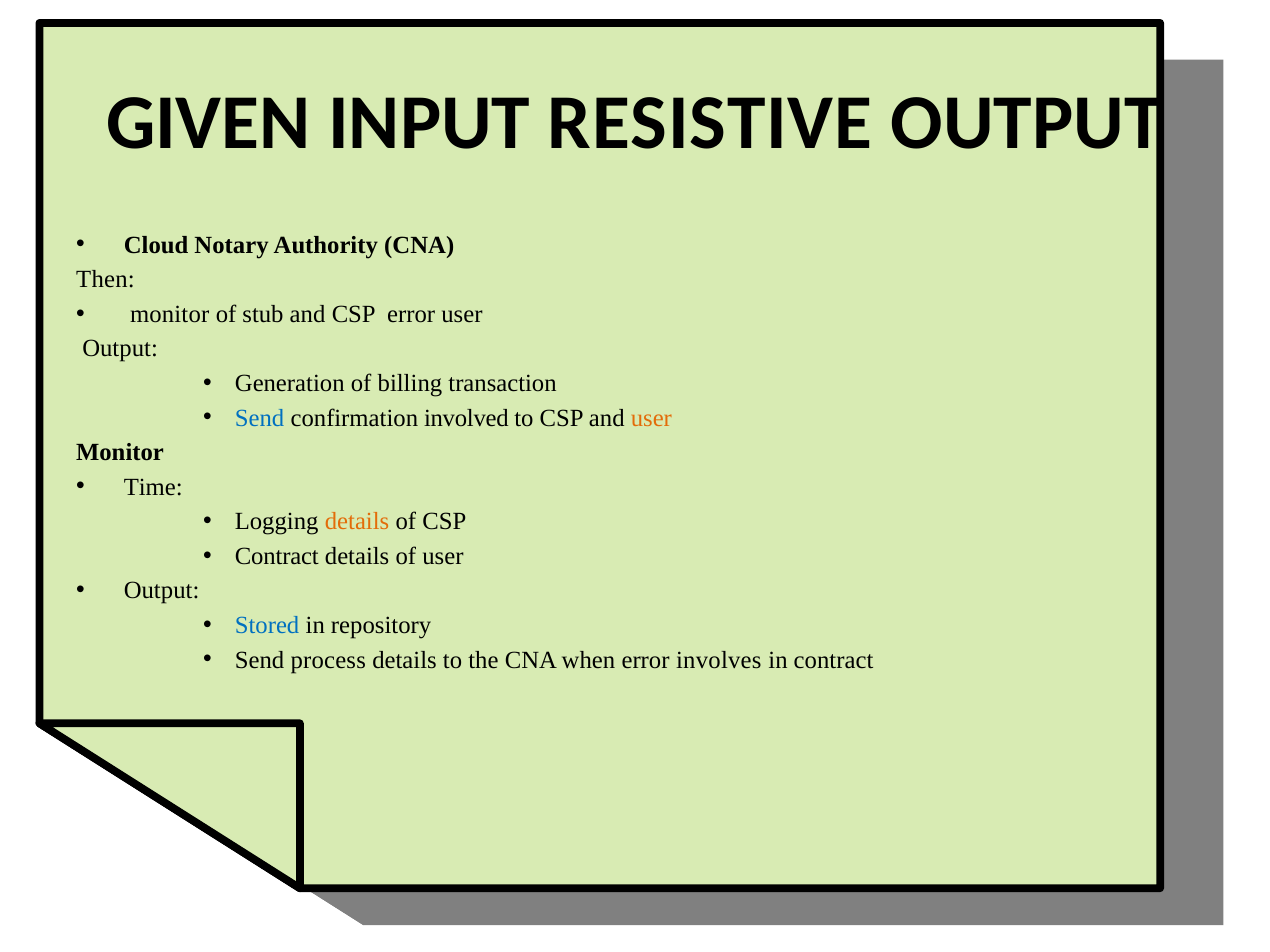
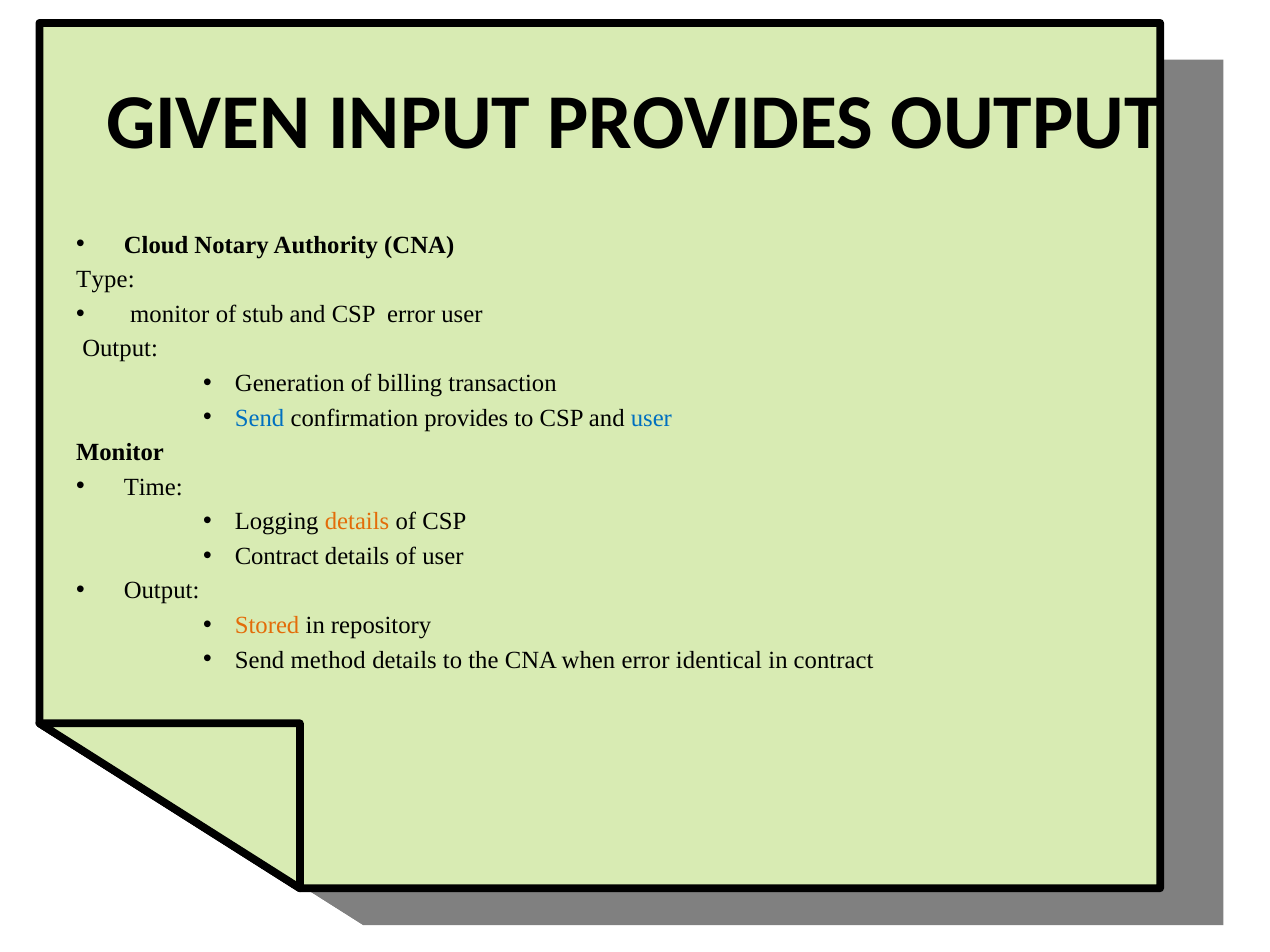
INPUT RESISTIVE: RESISTIVE -> PROVIDES
Then: Then -> Type
confirmation involved: involved -> provides
user at (651, 418) colour: orange -> blue
Stored colour: blue -> orange
process: process -> method
involves: involves -> identical
